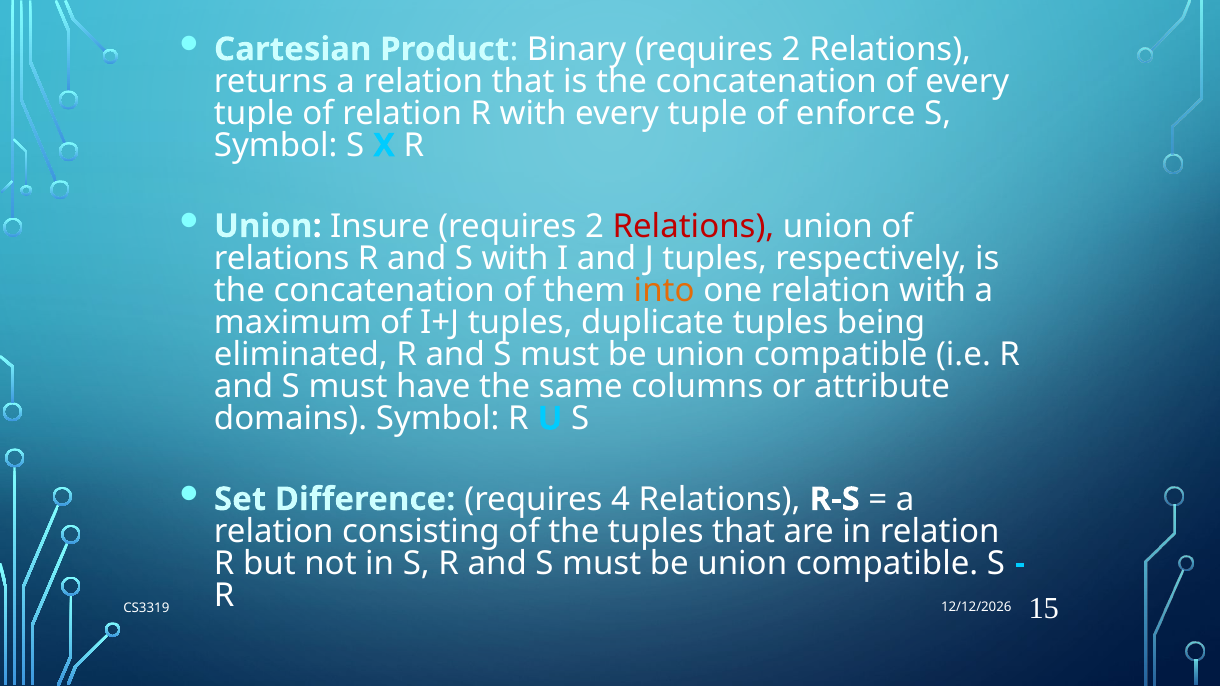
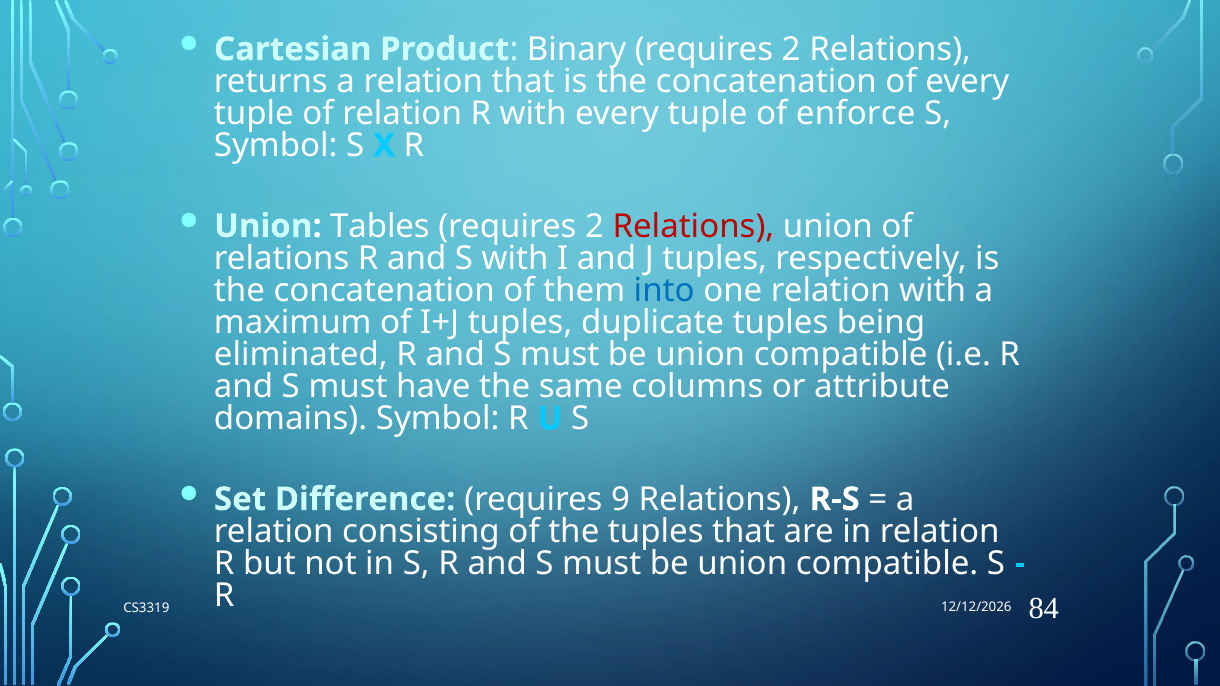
Insure: Insure -> Tables
into colour: orange -> blue
4: 4 -> 9
15: 15 -> 84
